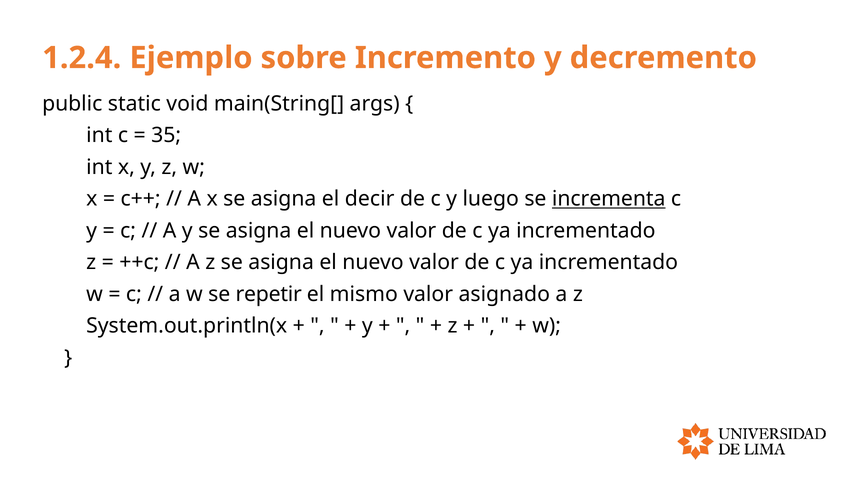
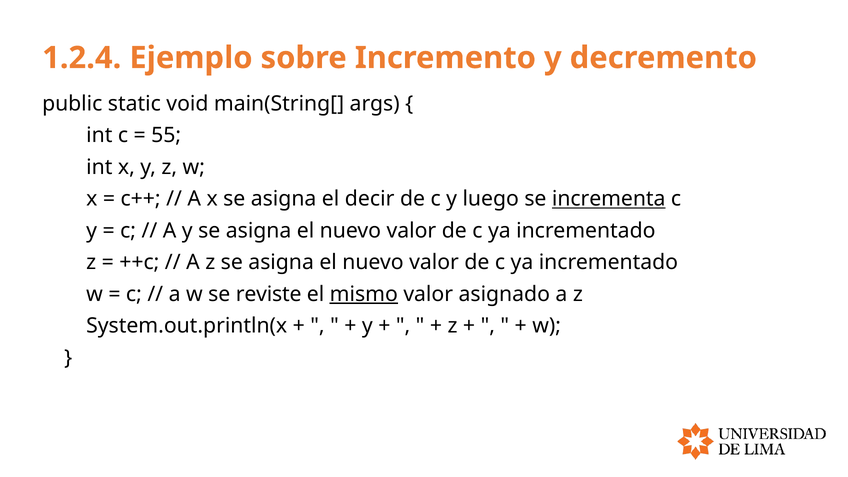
35: 35 -> 55
repetir: repetir -> reviste
mismo underline: none -> present
